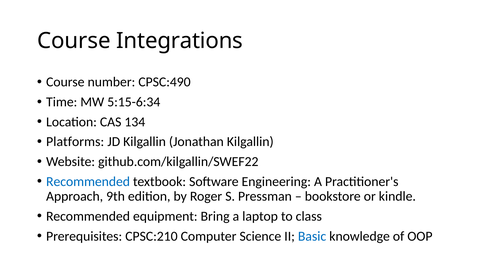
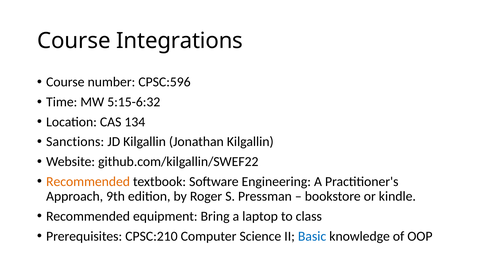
CPSC:490: CPSC:490 -> CPSC:596
5:15-6:34: 5:15-6:34 -> 5:15-6:32
Platforms: Platforms -> Sanctions
Recommended at (88, 181) colour: blue -> orange
